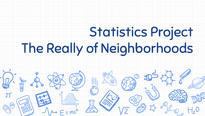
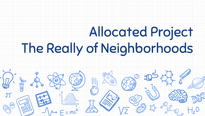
Statistics: Statistics -> Allocated
